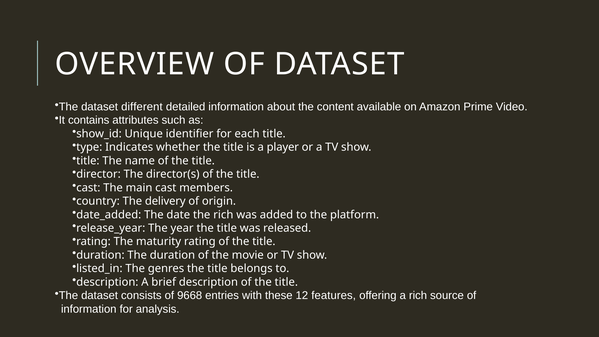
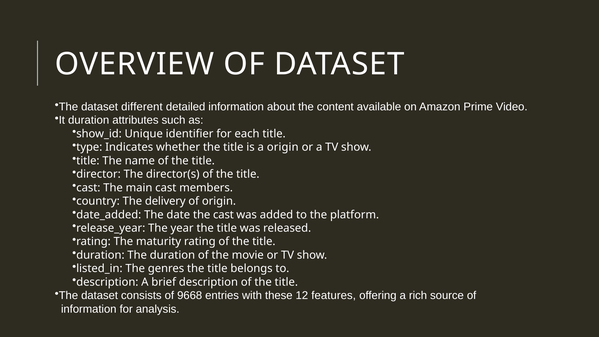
It contains: contains -> duration
a player: player -> origin
the rich: rich -> cast
